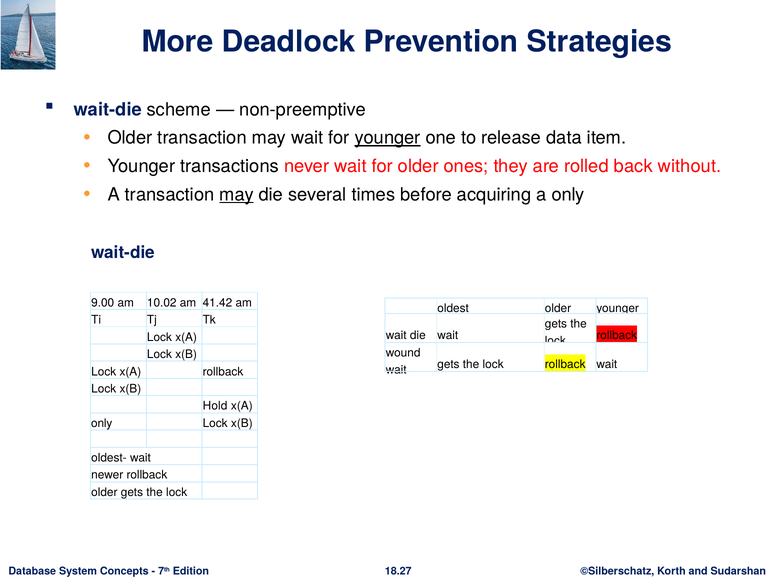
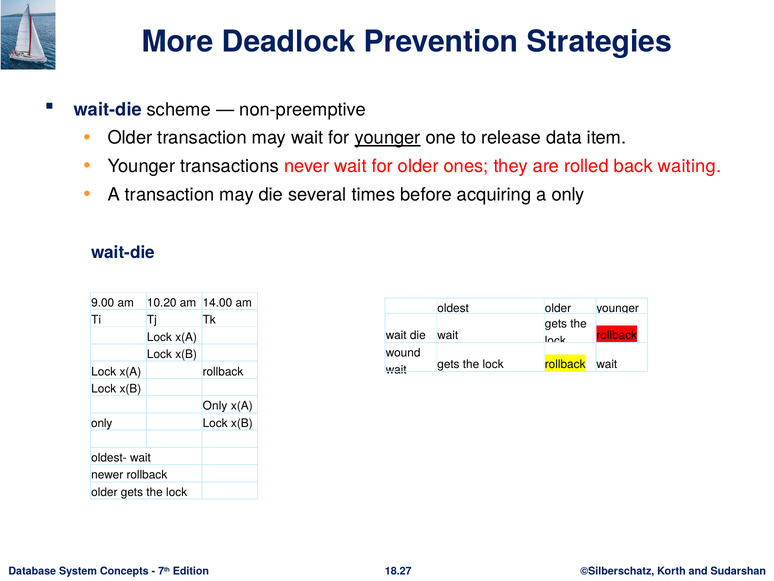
without: without -> waiting
may at (237, 194) underline: present -> none
10.02: 10.02 -> 10.20
41.42: 41.42 -> 14.00
Hold at (215, 406): Hold -> Only
